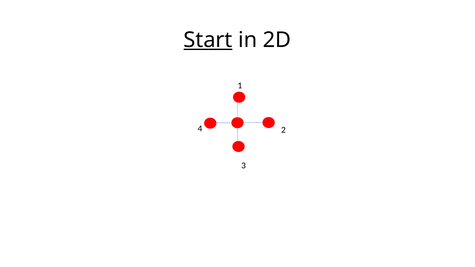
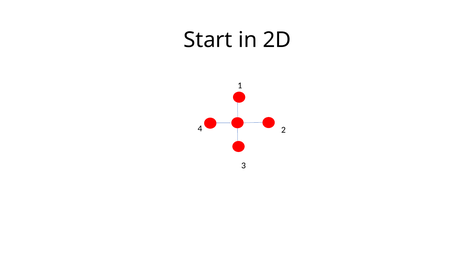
Start underline: present -> none
